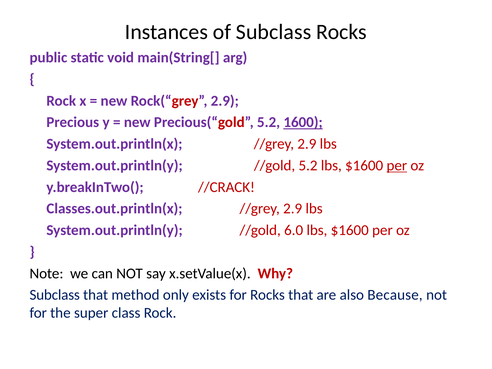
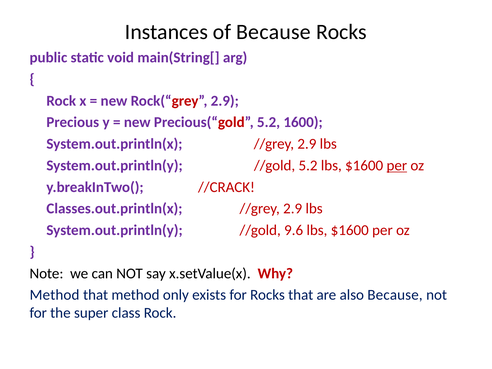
of Subclass: Subclass -> Because
1600 underline: present -> none
6.0: 6.0 -> 9.6
Subclass at (55, 295): Subclass -> Method
